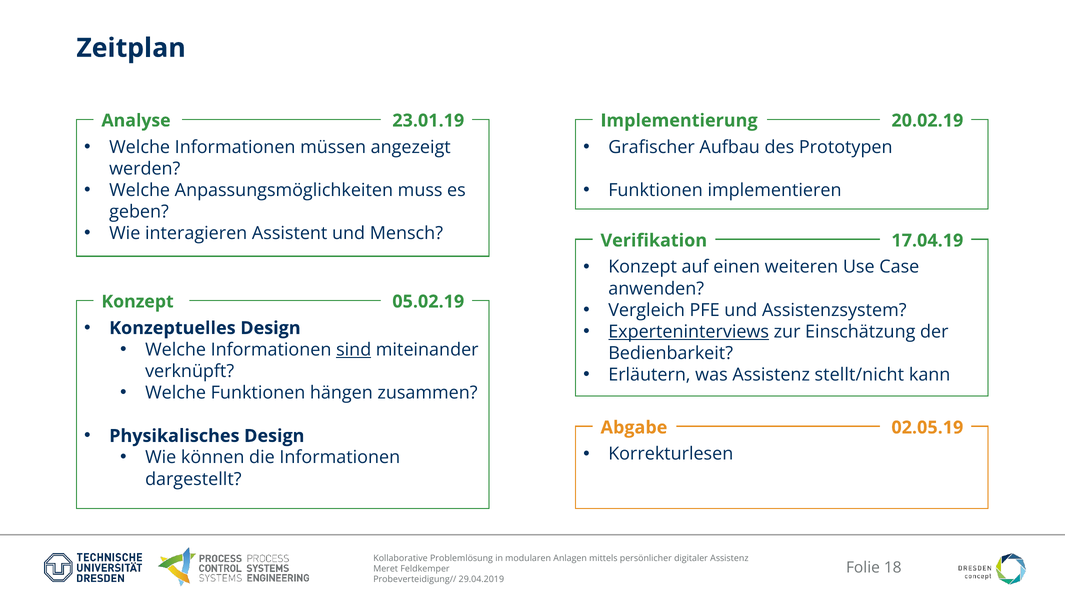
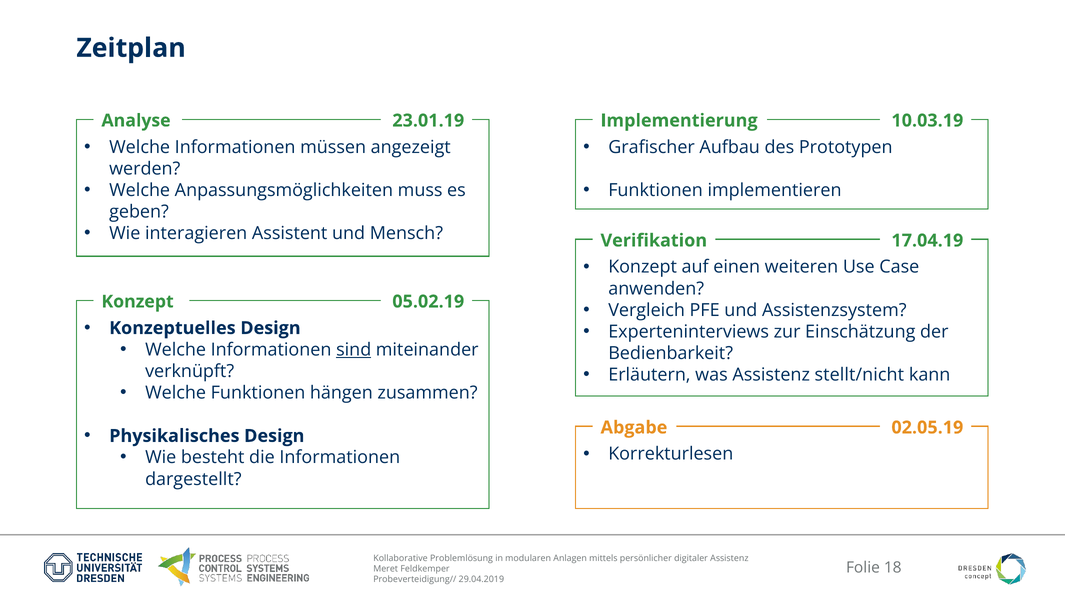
20.02.19: 20.02.19 -> 10.03.19
Experteninterviews underline: present -> none
können: können -> besteht
